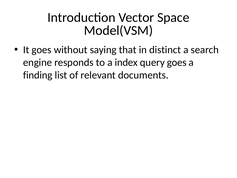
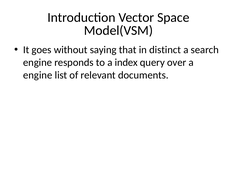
query goes: goes -> over
finding at (38, 75): finding -> engine
